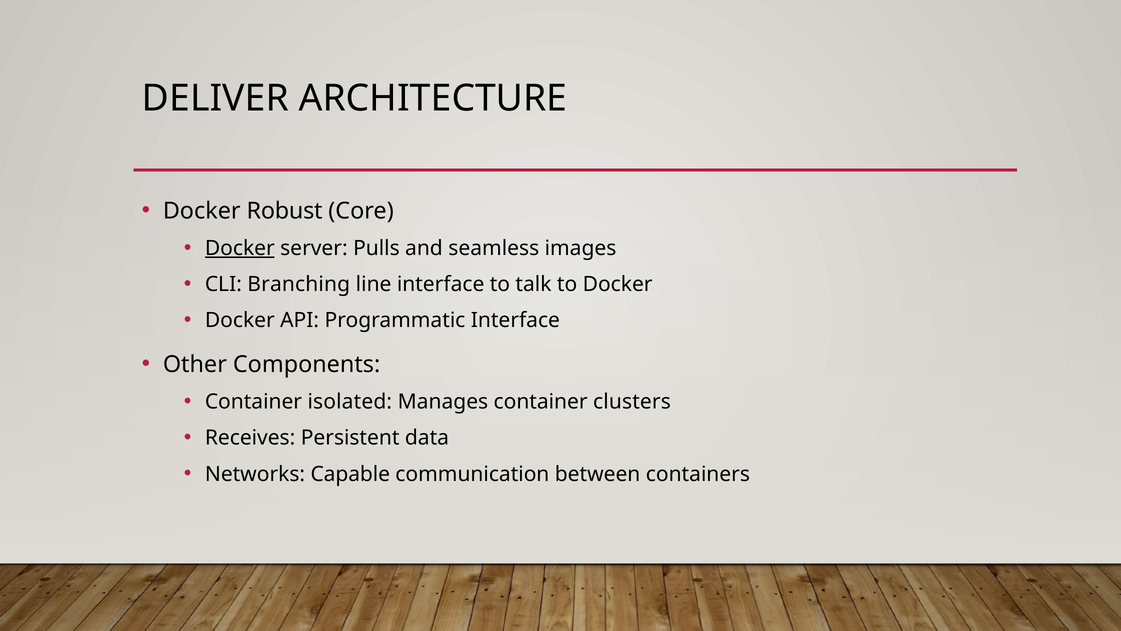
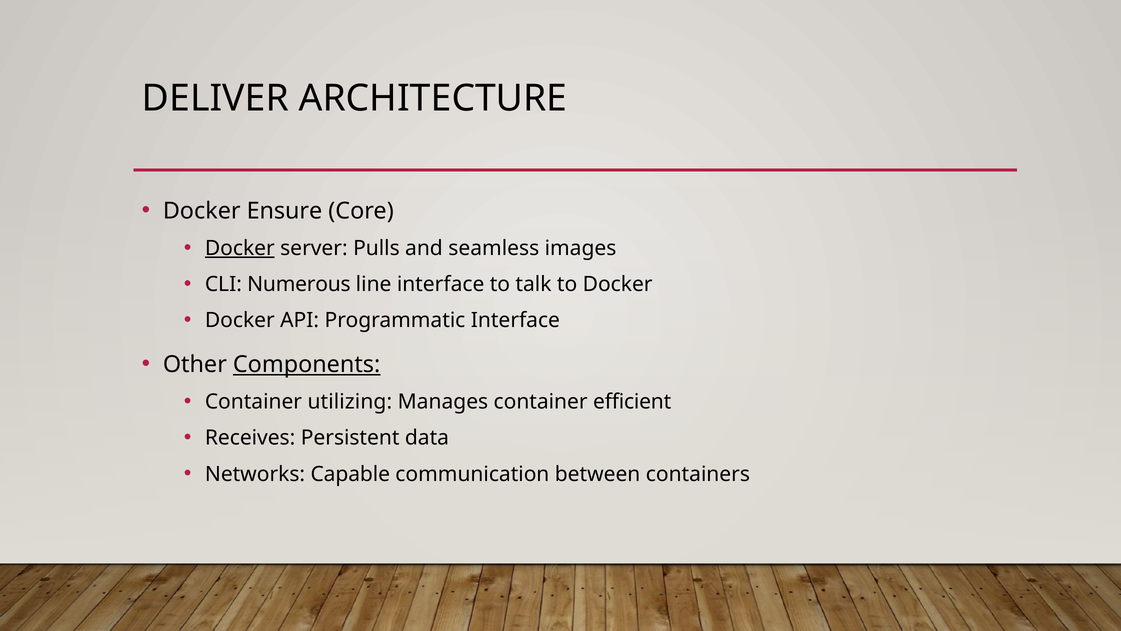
Robust: Robust -> Ensure
Branching: Branching -> Numerous
Components underline: none -> present
isolated: isolated -> utilizing
clusters: clusters -> efficient
